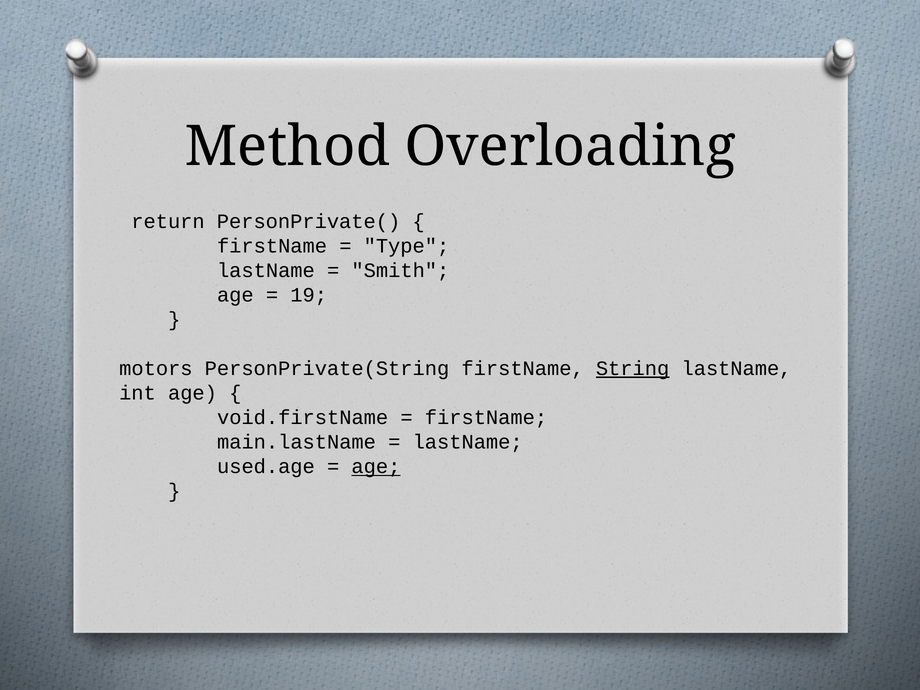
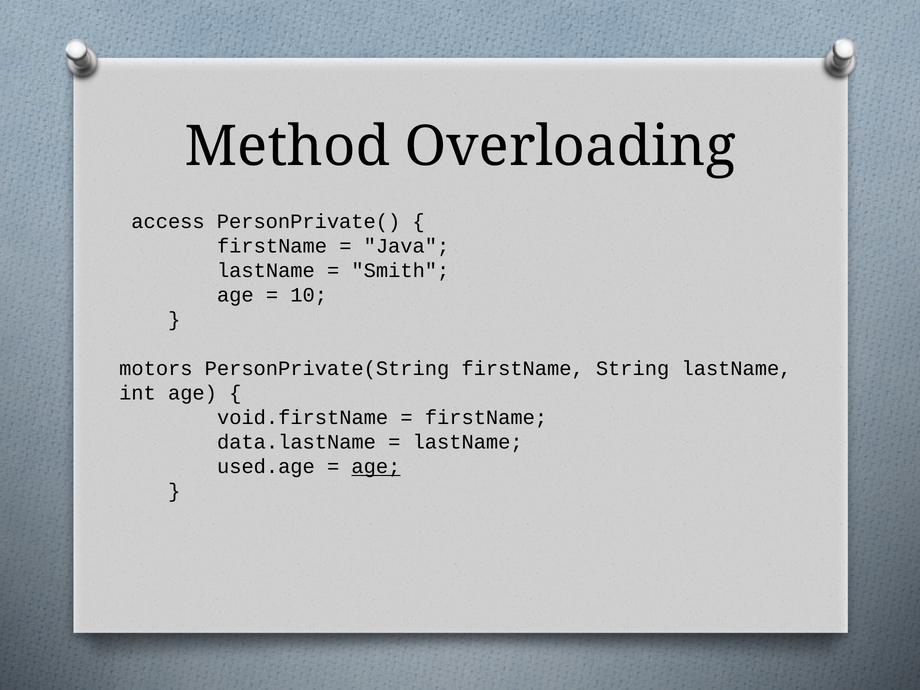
return: return -> access
Type: Type -> Java
19: 19 -> 10
String underline: present -> none
main.lastName: main.lastName -> data.lastName
